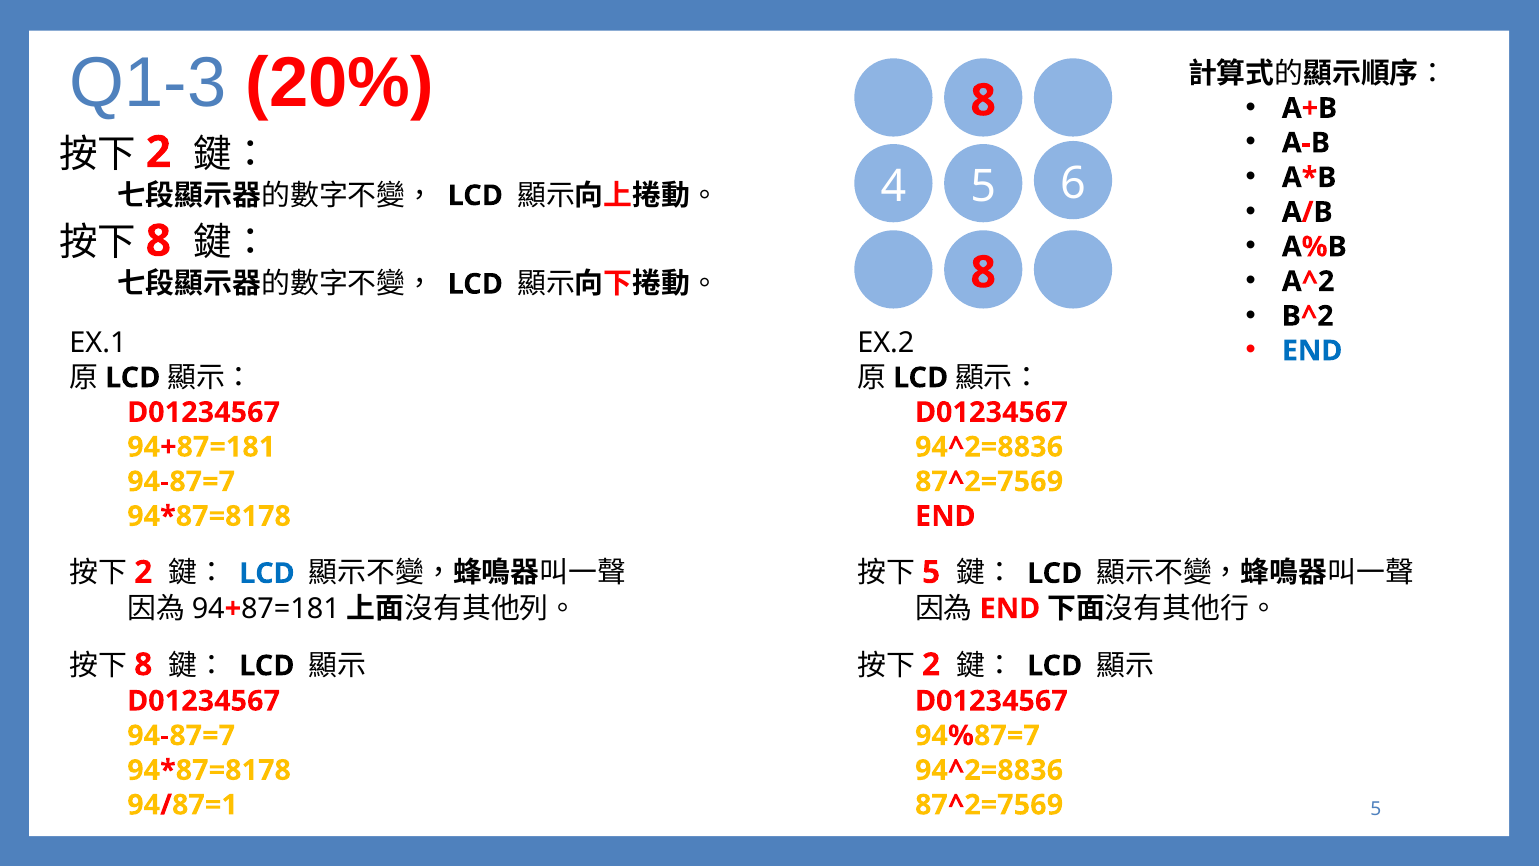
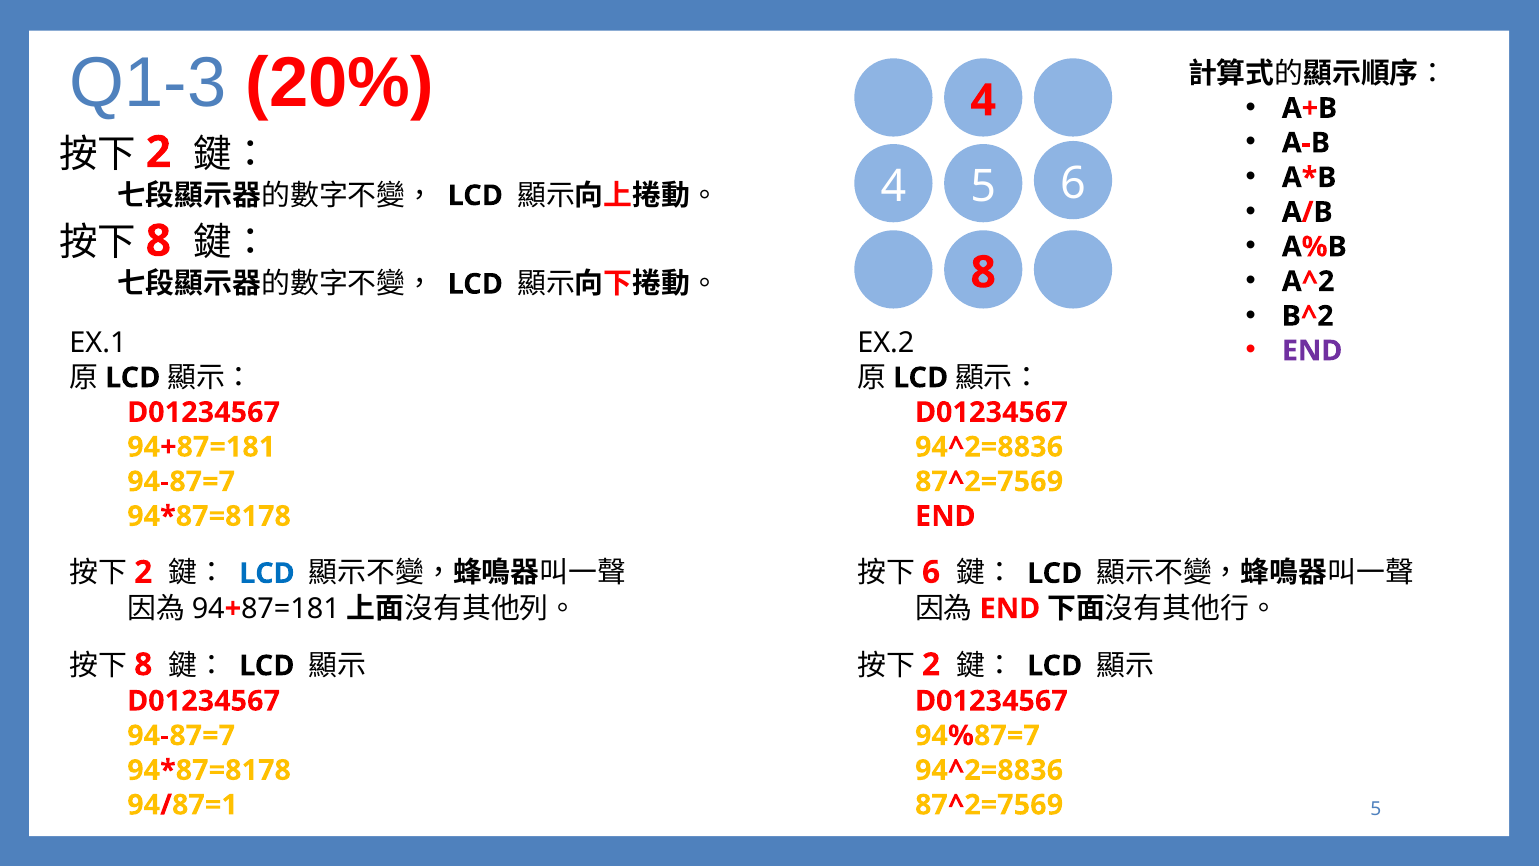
20% 8: 8 -> 4
END at (1312, 351) colour: blue -> purple
5 at (931, 572): 5 -> 6
